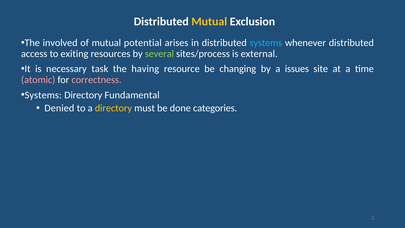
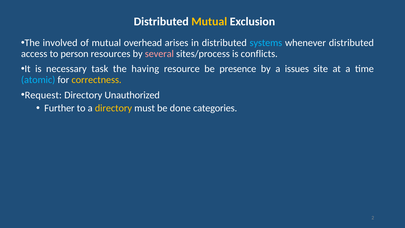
potential: potential -> overhead
exiting: exiting -> person
several colour: light green -> pink
external: external -> conflicts
changing: changing -> presence
atomic colour: pink -> light blue
correctness colour: pink -> yellow
Systems at (43, 95): Systems -> Request
Fundamental: Fundamental -> Unauthorized
Denied: Denied -> Further
